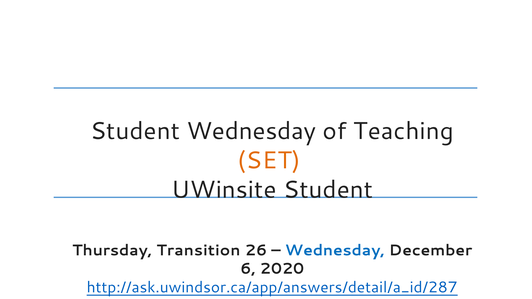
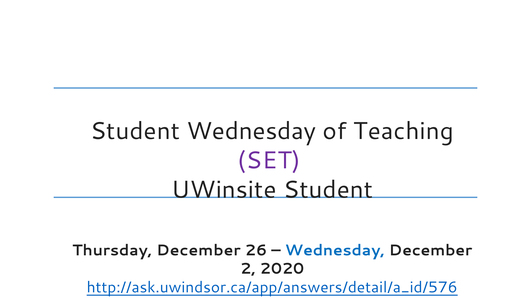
SET colour: orange -> purple
Thursday Transition: Transition -> December
6: 6 -> 2
http://ask.uwindsor.ca/app/answers/detail/a_id/287: http://ask.uwindsor.ca/app/answers/detail/a_id/287 -> http://ask.uwindsor.ca/app/answers/detail/a_id/576
